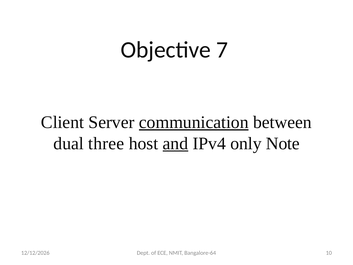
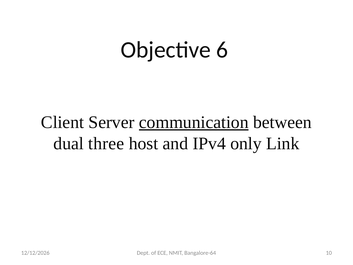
7: 7 -> 6
and underline: present -> none
Note: Note -> Link
